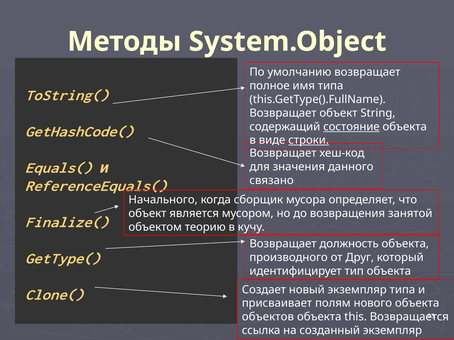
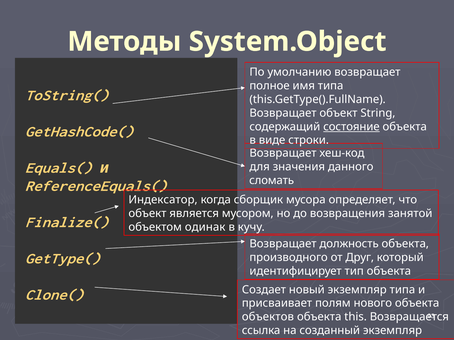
строки underline: present -> none
связано: связано -> сломать
Начального: Начального -> Индексатор
теорию: теорию -> одинак
